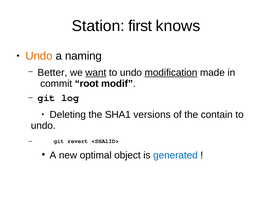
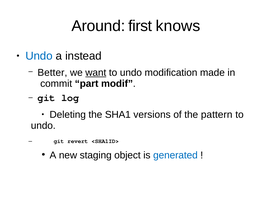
Station: Station -> Around
Undo at (39, 56) colour: orange -> blue
naming: naming -> instead
modification underline: present -> none
root: root -> part
contain: contain -> pattern
optimal: optimal -> staging
